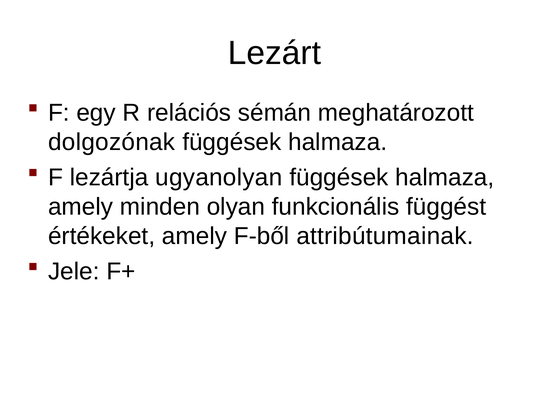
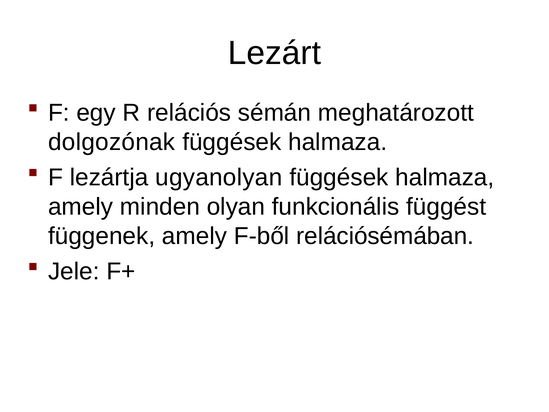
értékeket: értékeket -> függenek
attribútumainak: attribútumainak -> relációsémában
